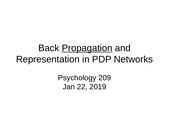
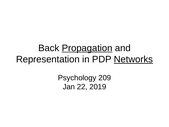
Networks underline: none -> present
